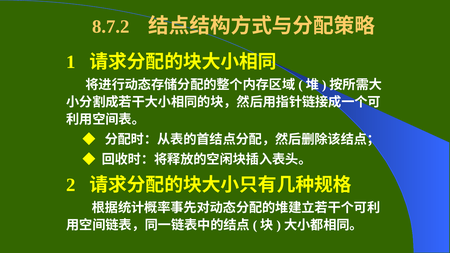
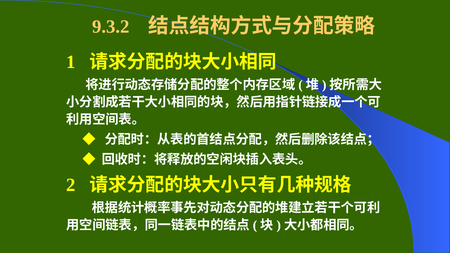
8.7.2: 8.7.2 -> 9.3.2
